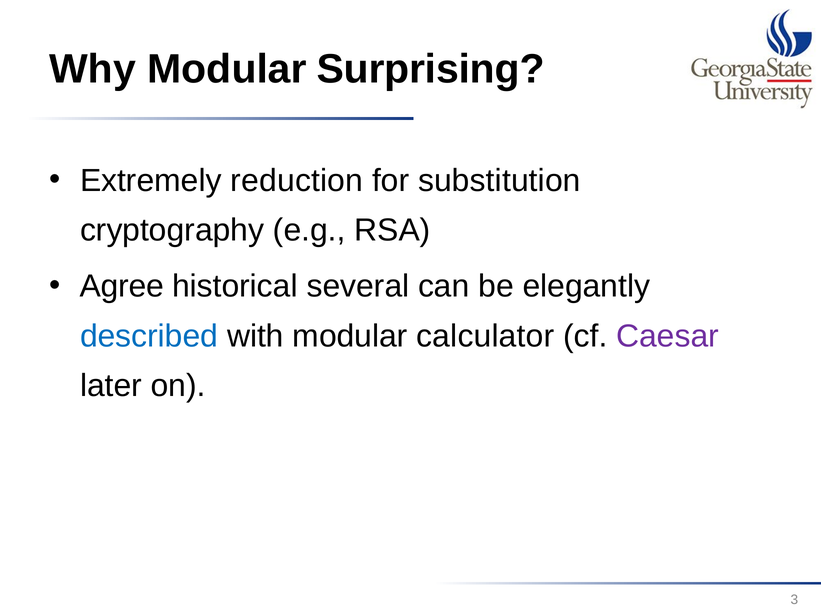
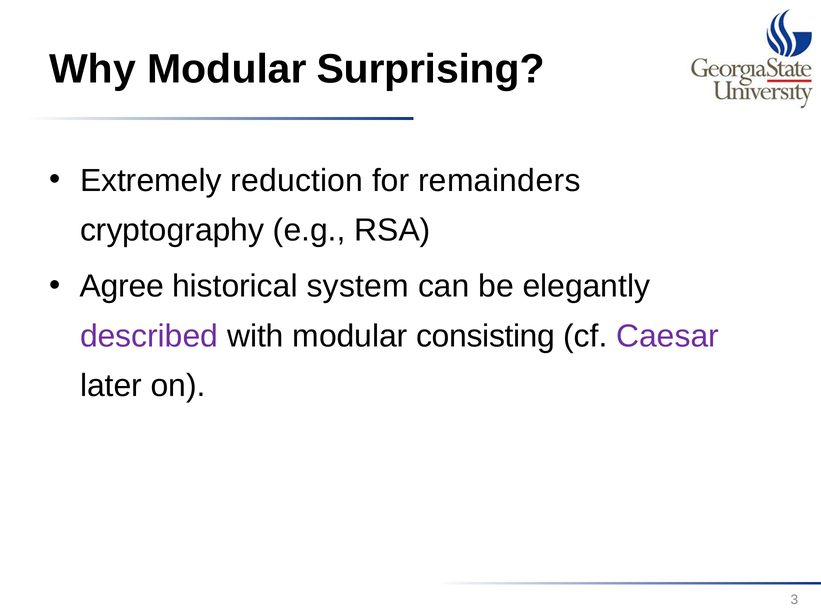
substitution: substitution -> remainders
several: several -> system
described colour: blue -> purple
calculator: calculator -> consisting
